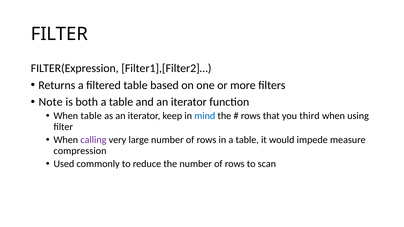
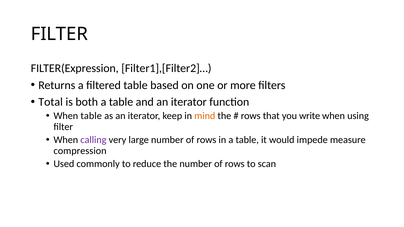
Note: Note -> Total
mind colour: blue -> orange
third: third -> write
